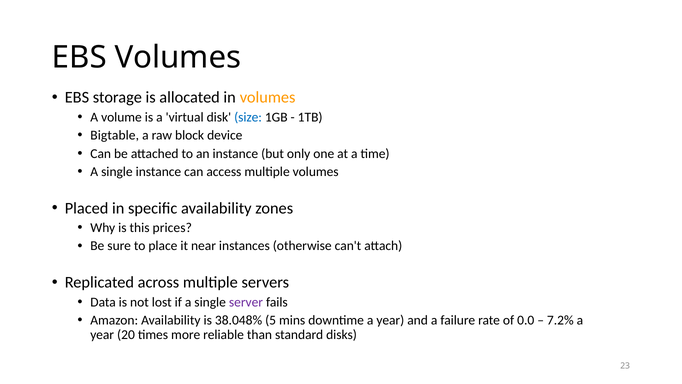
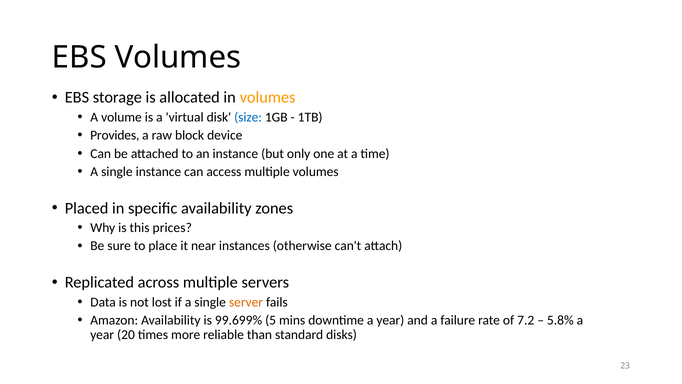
Bigtable: Bigtable -> Provides
server colour: purple -> orange
38.048%: 38.048% -> 99.699%
0.0: 0.0 -> 7.2
7.2%: 7.2% -> 5.8%
